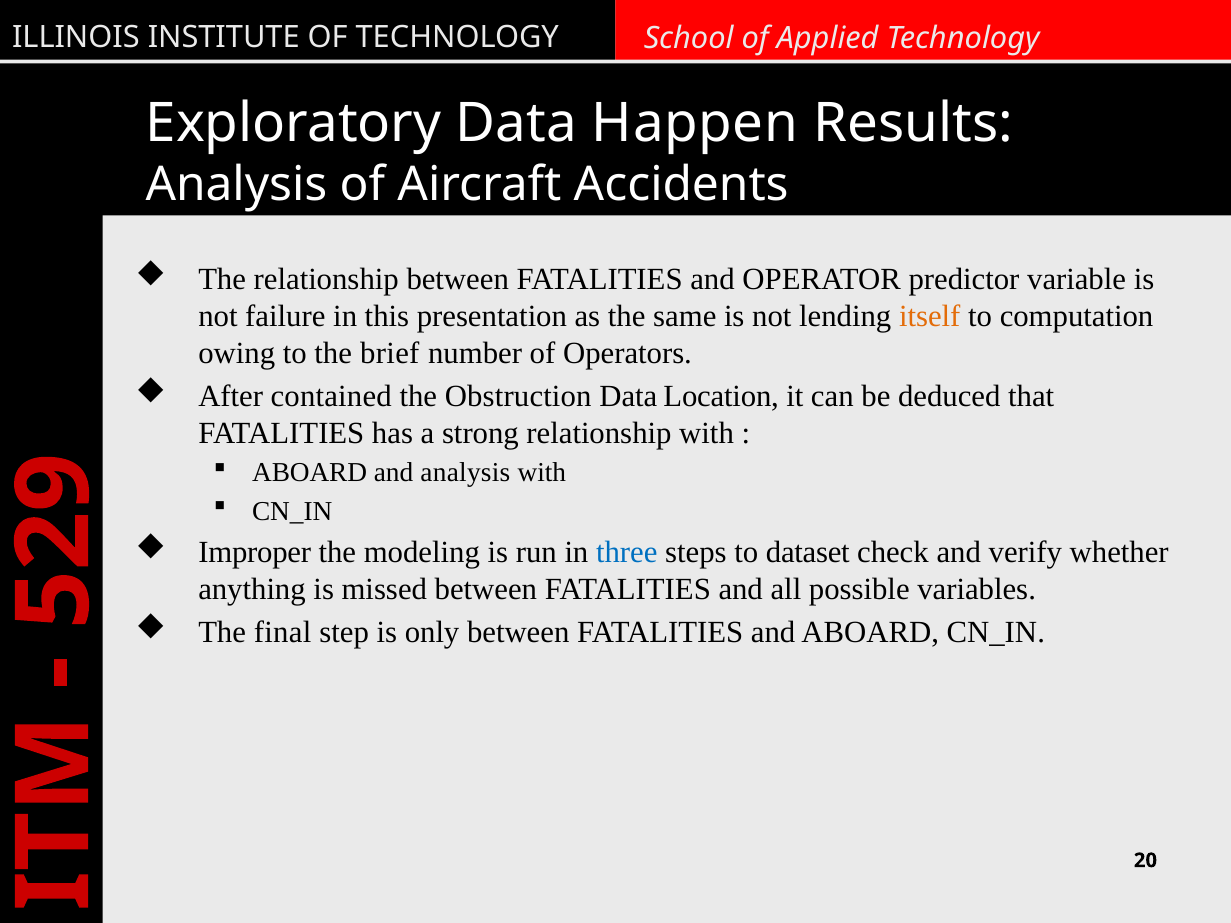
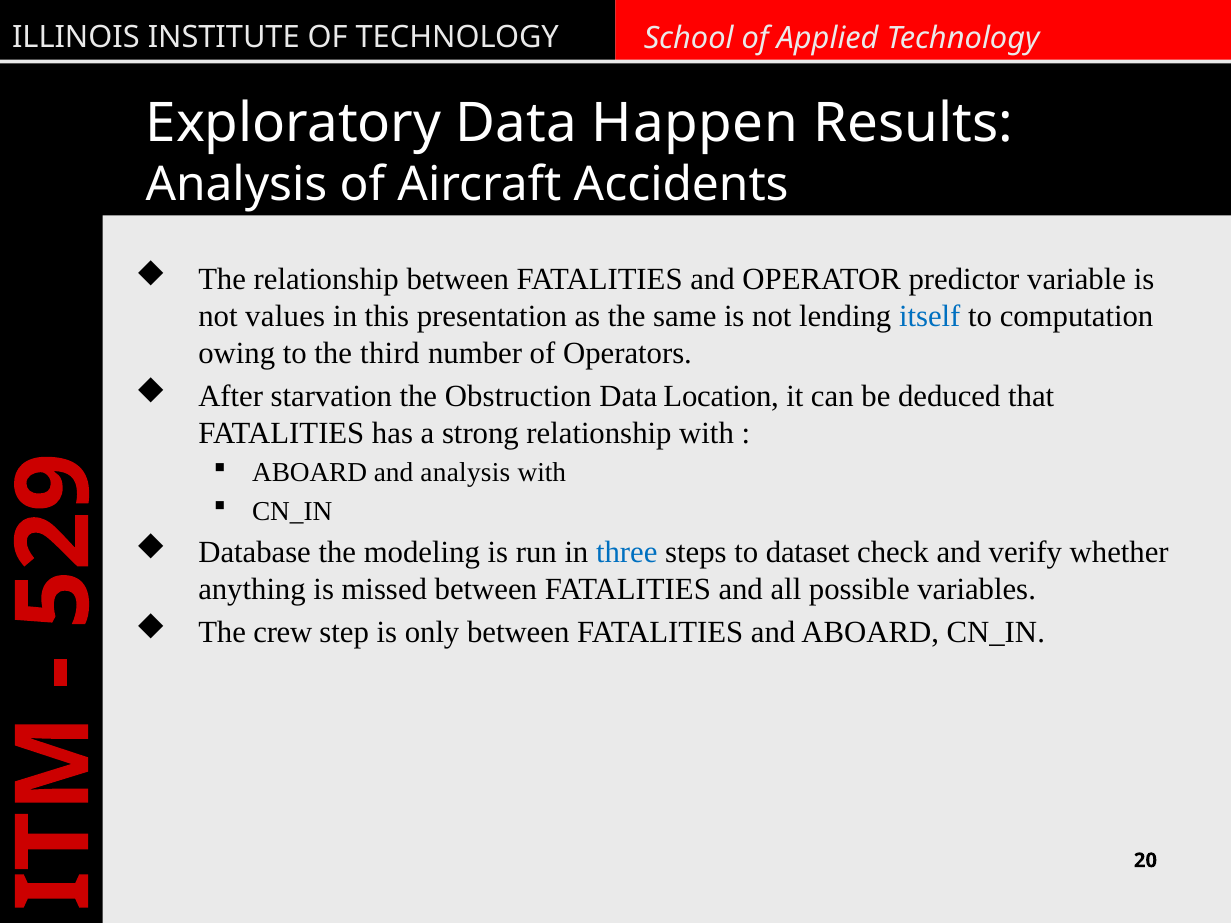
failure: failure -> values
itself colour: orange -> blue
brief: brief -> third
contained: contained -> starvation
Improper: Improper -> Database
final: final -> crew
